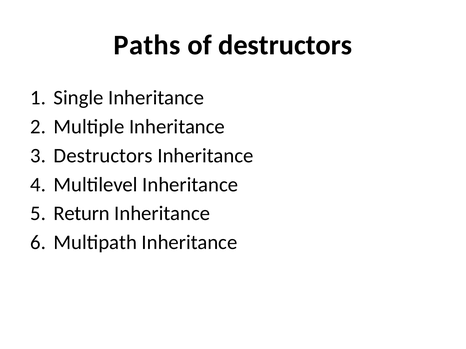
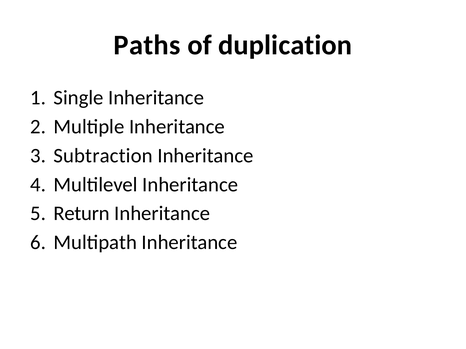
of destructors: destructors -> duplication
Destructors at (103, 156): Destructors -> Subtraction
